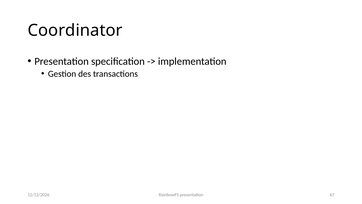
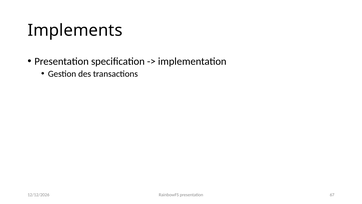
Coordinator: Coordinator -> Implements
